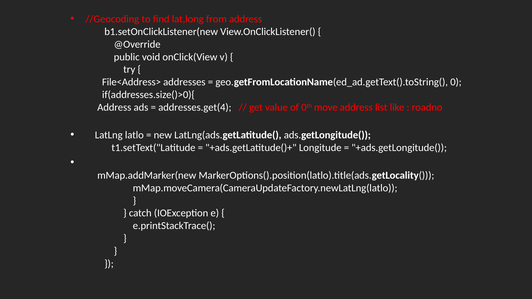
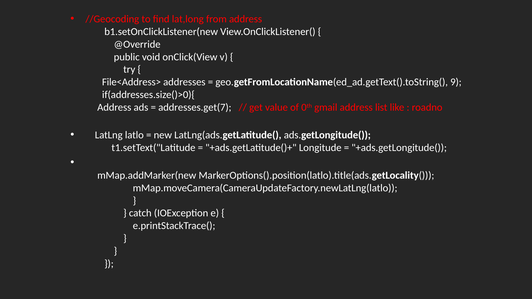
0: 0 -> 9
addresses.get(4: addresses.get(4 -> addresses.get(7
move: move -> gmail
